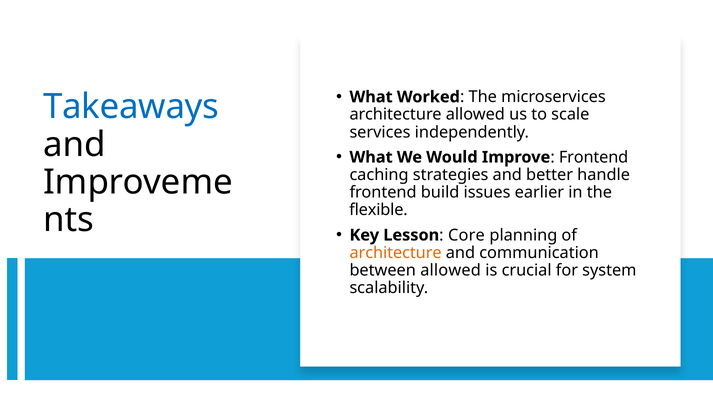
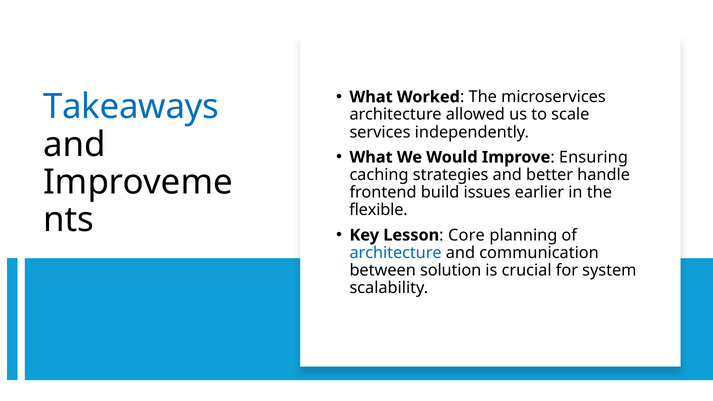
Frontend at (594, 157): Frontend -> Ensuring
architecture at (396, 253) colour: orange -> blue
between allowed: allowed -> solution
